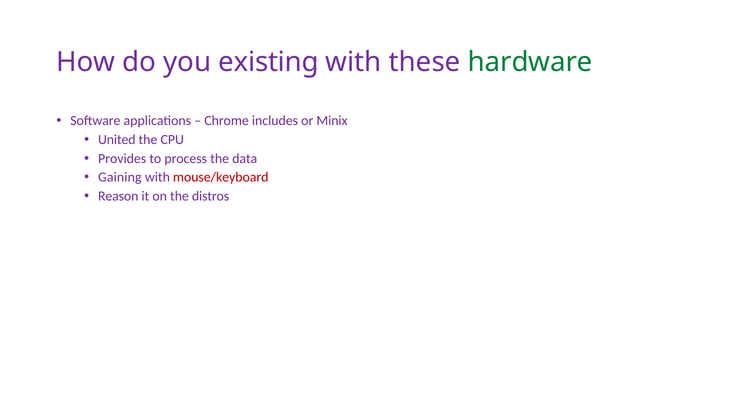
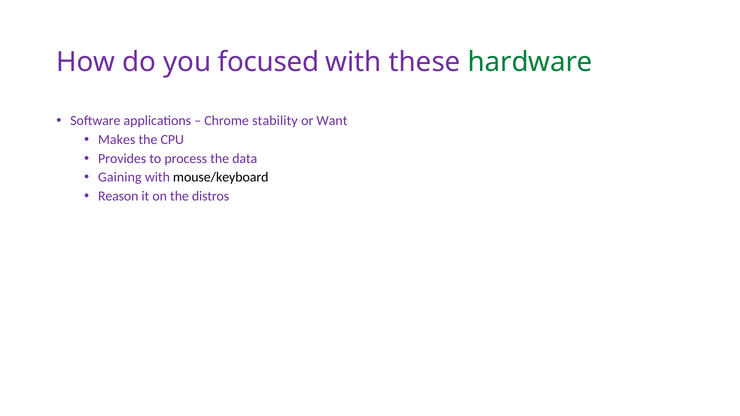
existing: existing -> focused
includes: includes -> stability
Minix: Minix -> Want
United: United -> Makes
mouse/keyboard colour: red -> black
